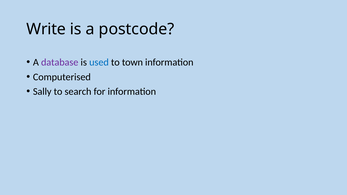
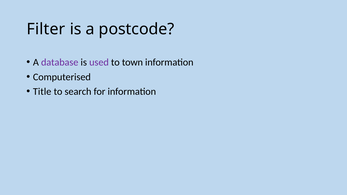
Write: Write -> Filter
used colour: blue -> purple
Sally: Sally -> Title
